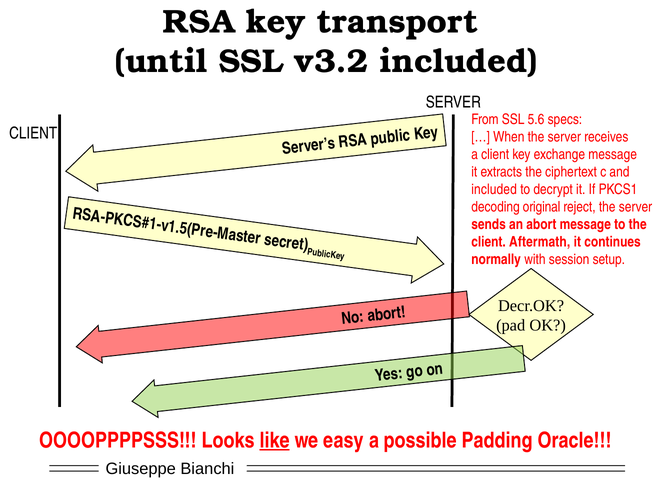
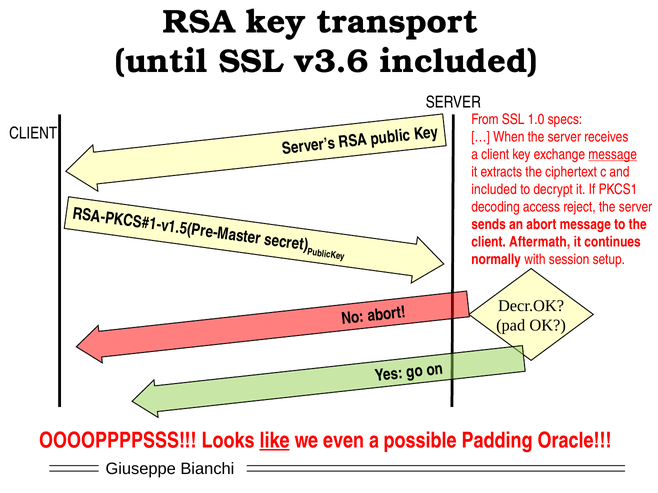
v3.2: v3.2 -> v3.6
5.6: 5.6 -> 1.0
message at (613, 155) underline: none -> present
original: original -> access
easy: easy -> even
